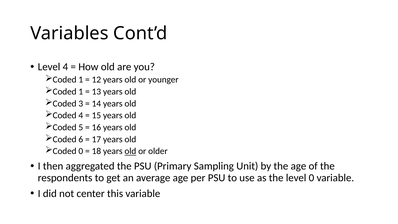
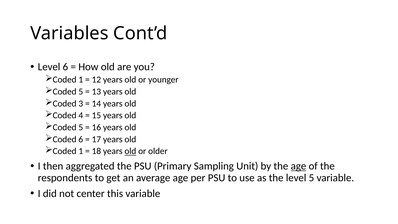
Level 4: 4 -> 6
1 at (81, 92): 1 -> 5
0 at (81, 151): 0 -> 1
age at (298, 166) underline: none -> present
level 0: 0 -> 5
